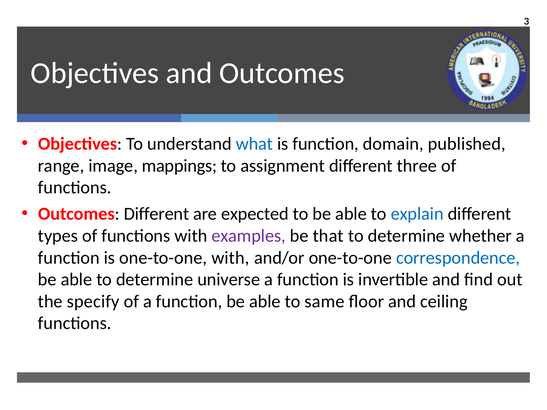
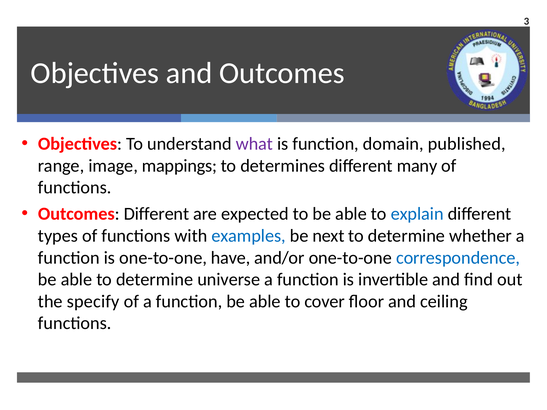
what colour: blue -> purple
assignment: assignment -> determines
three: three -> many
examples colour: purple -> blue
that: that -> next
one-to-one with: with -> have
same: same -> cover
